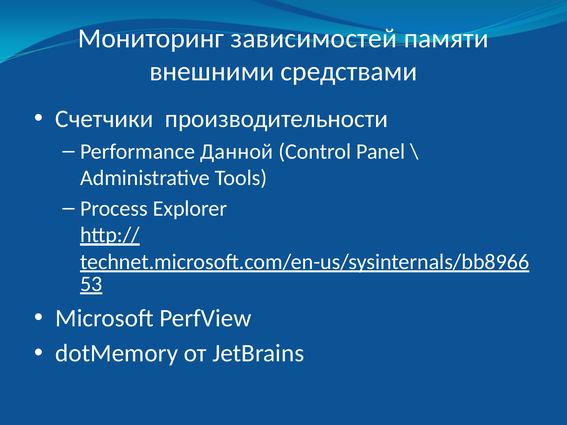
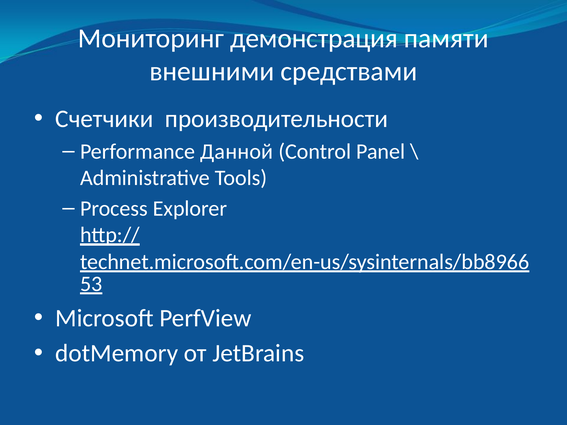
зависимостей: зависимостей -> демонстрация
